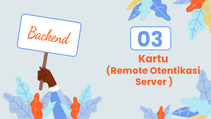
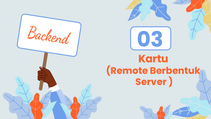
Otentikasi: Otentikasi -> Berbentuk
